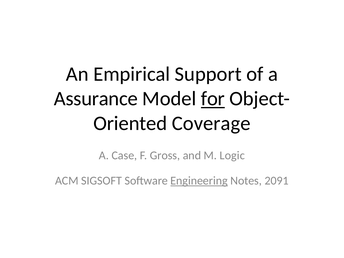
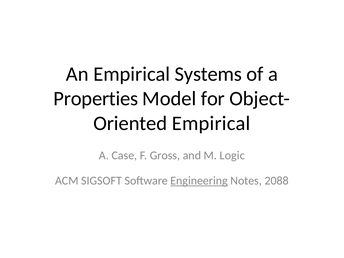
Support: Support -> Systems
Assurance: Assurance -> Properties
for underline: present -> none
Coverage at (211, 123): Coverage -> Empirical
2091: 2091 -> 2088
